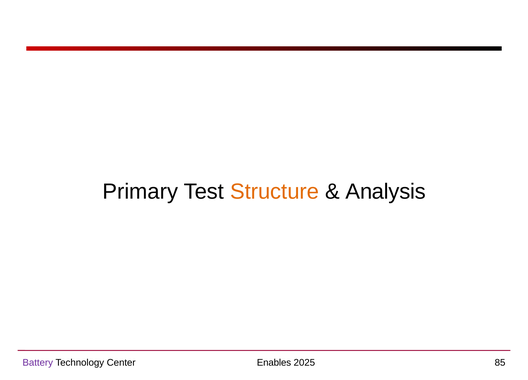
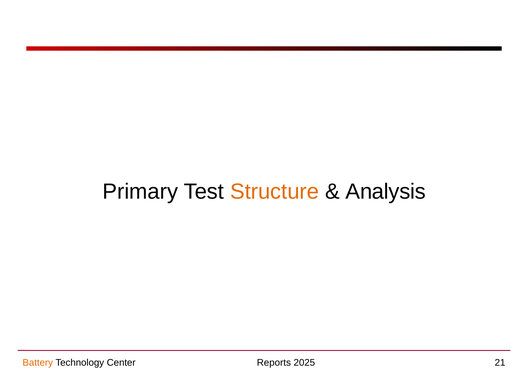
Battery colour: purple -> orange
Enables: Enables -> Reports
85: 85 -> 21
